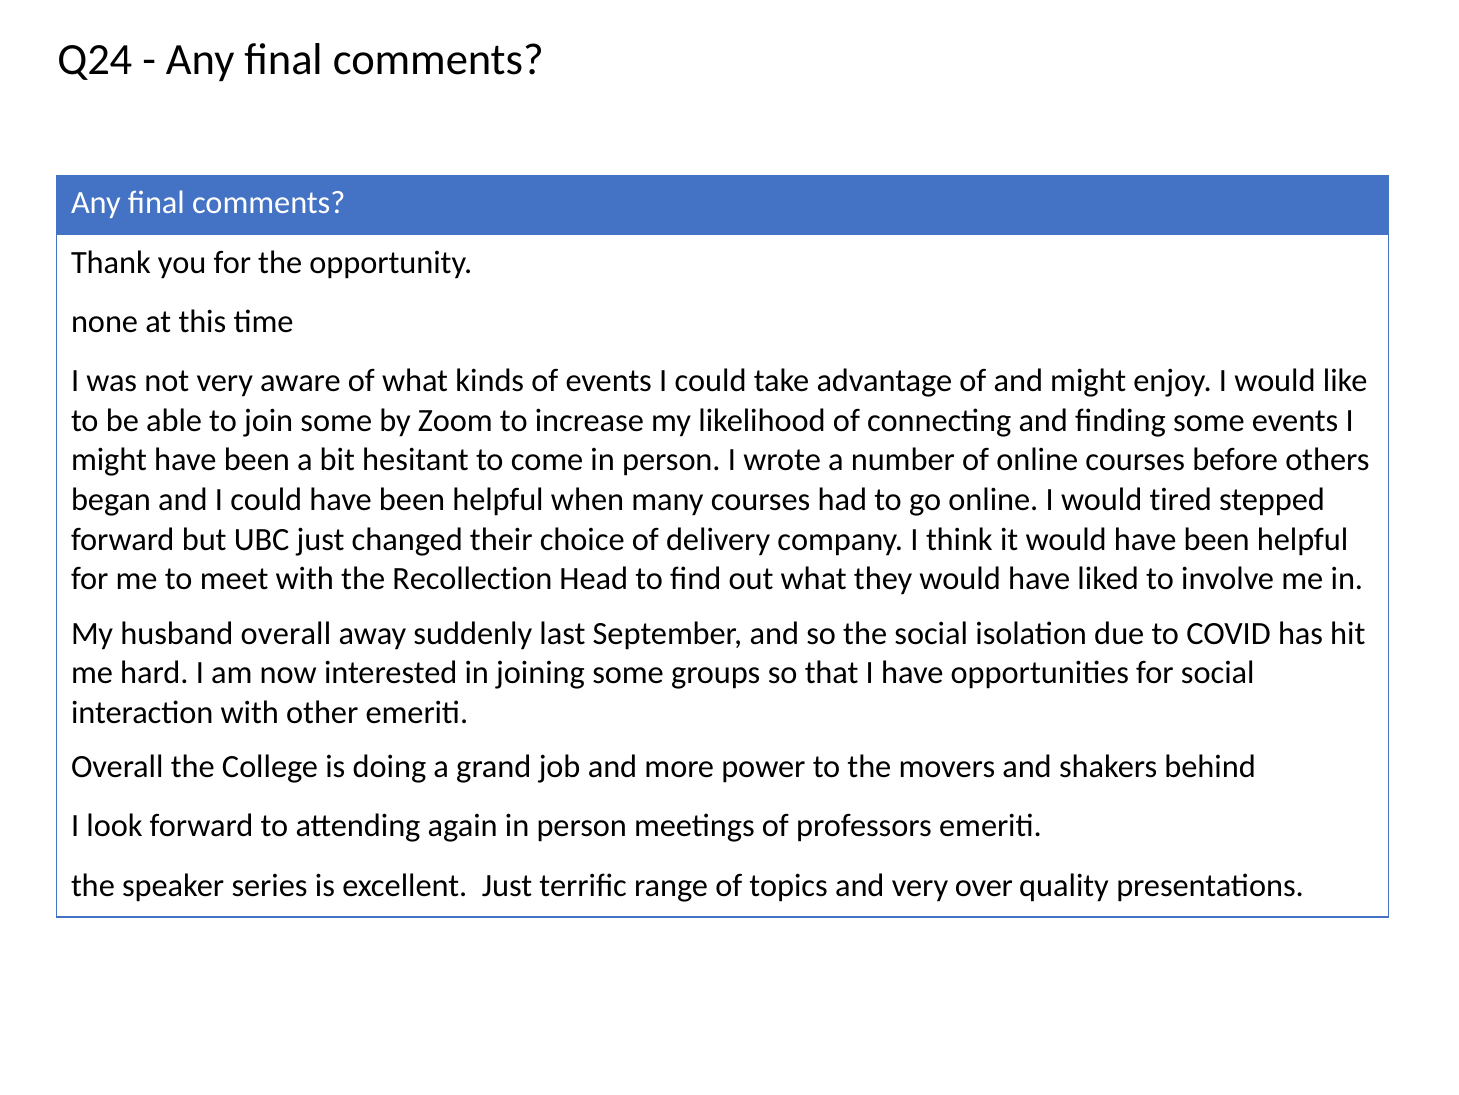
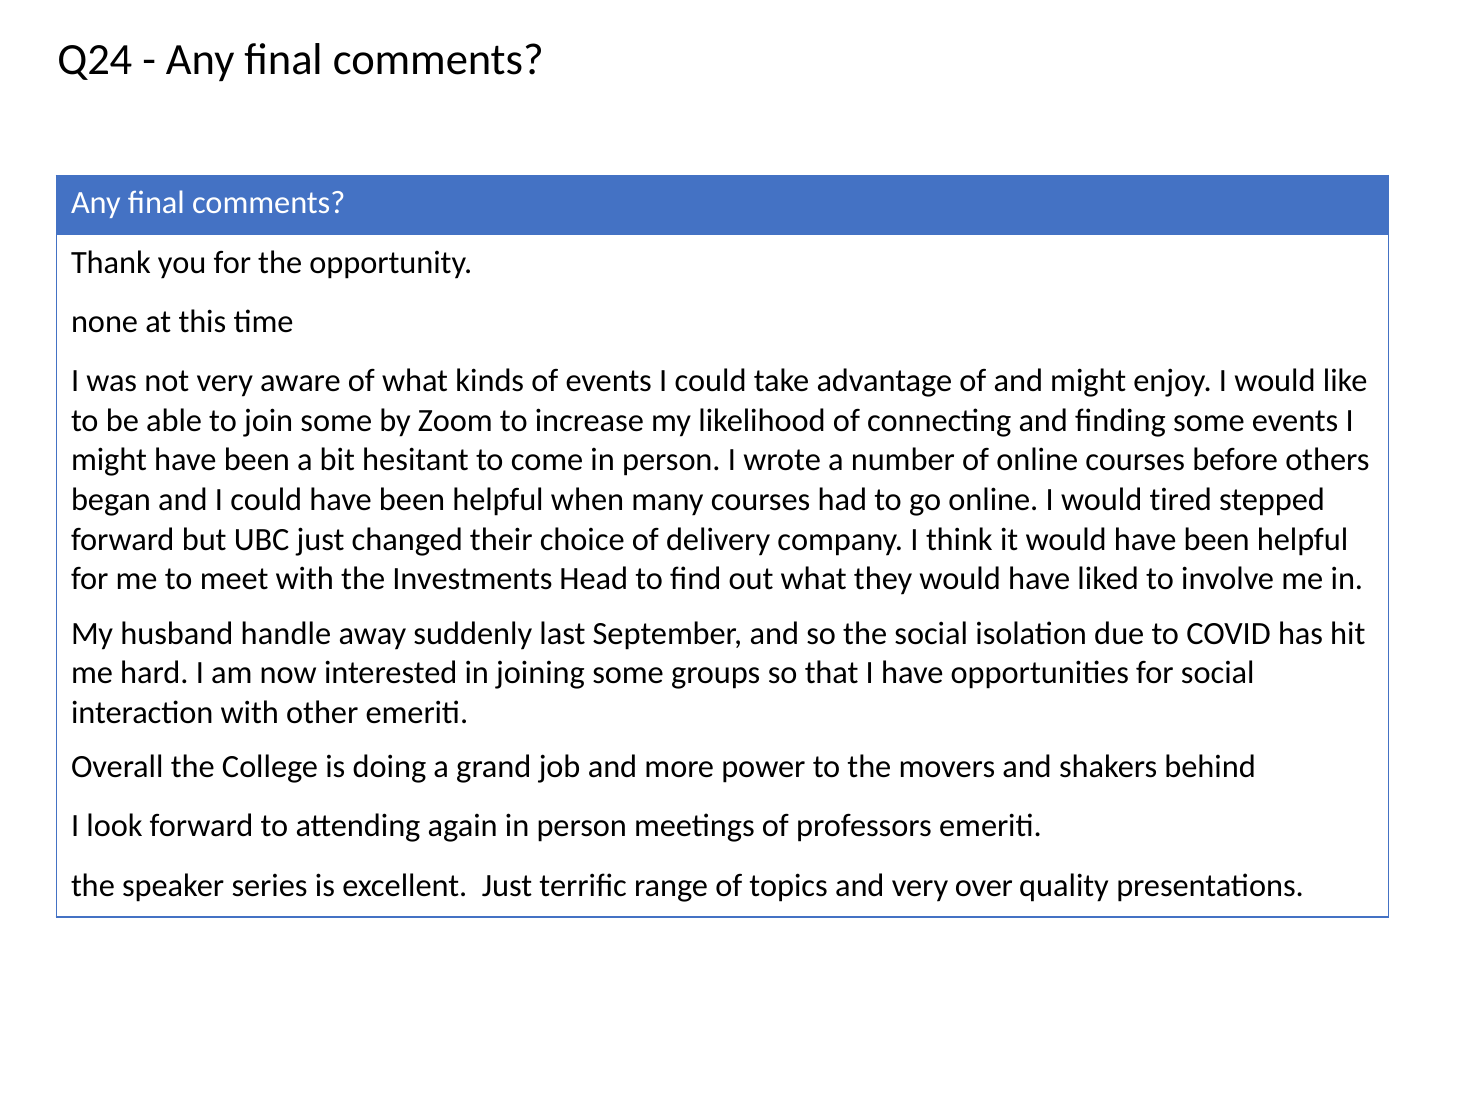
Recollection: Recollection -> Investments
husband overall: overall -> handle
